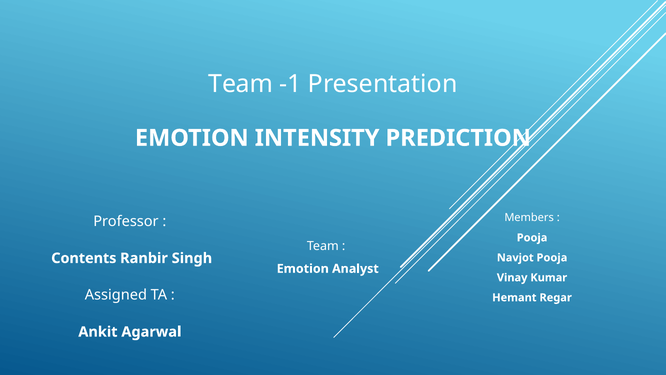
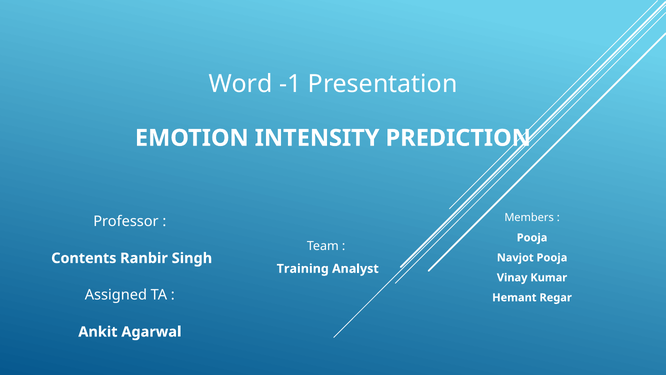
Team at (241, 84): Team -> Word
Emotion at (303, 268): Emotion -> Training
